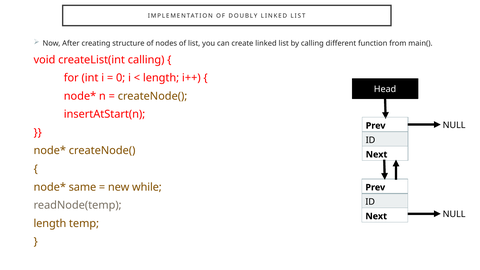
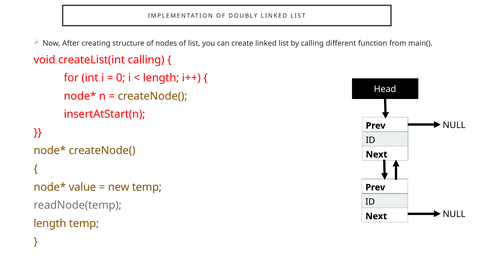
same: same -> value
new while: while -> temp
